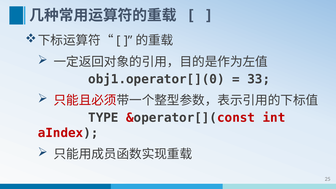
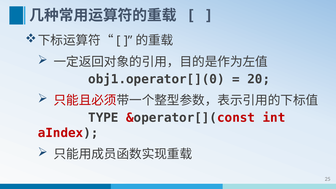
33: 33 -> 20
